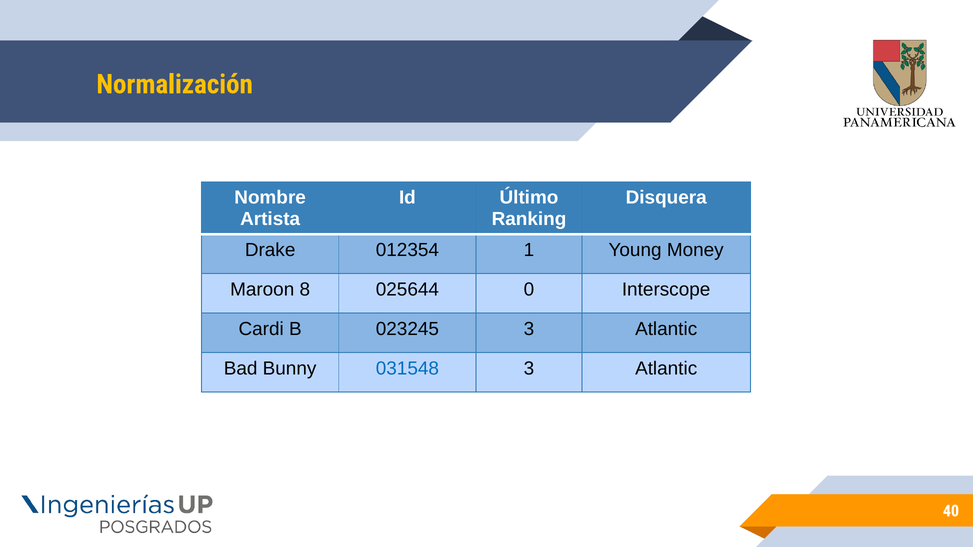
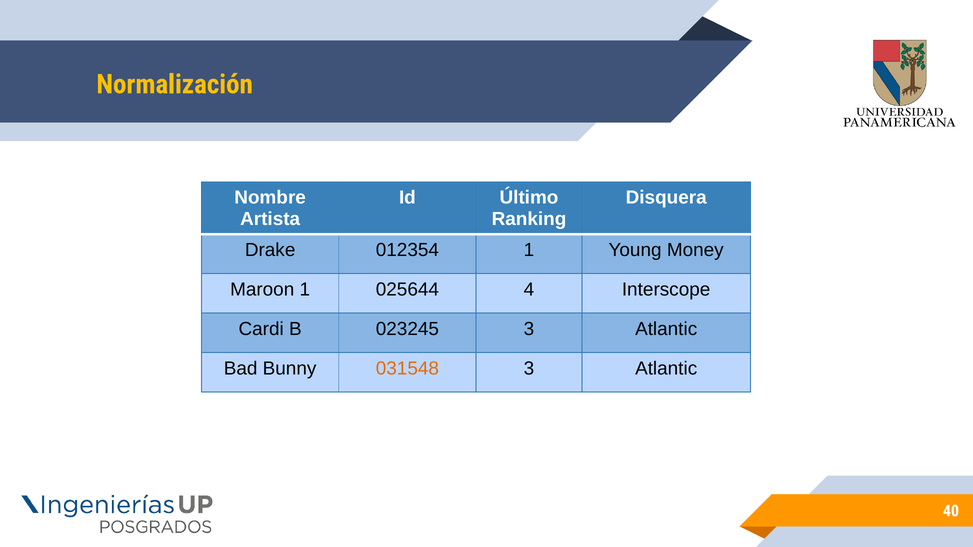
Maroon 8: 8 -> 1
0: 0 -> 4
031548 colour: blue -> orange
